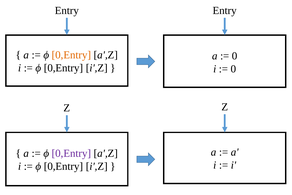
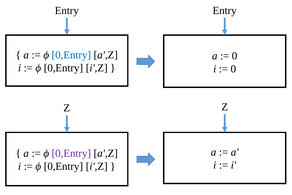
0,Entry at (71, 55) colour: orange -> blue
